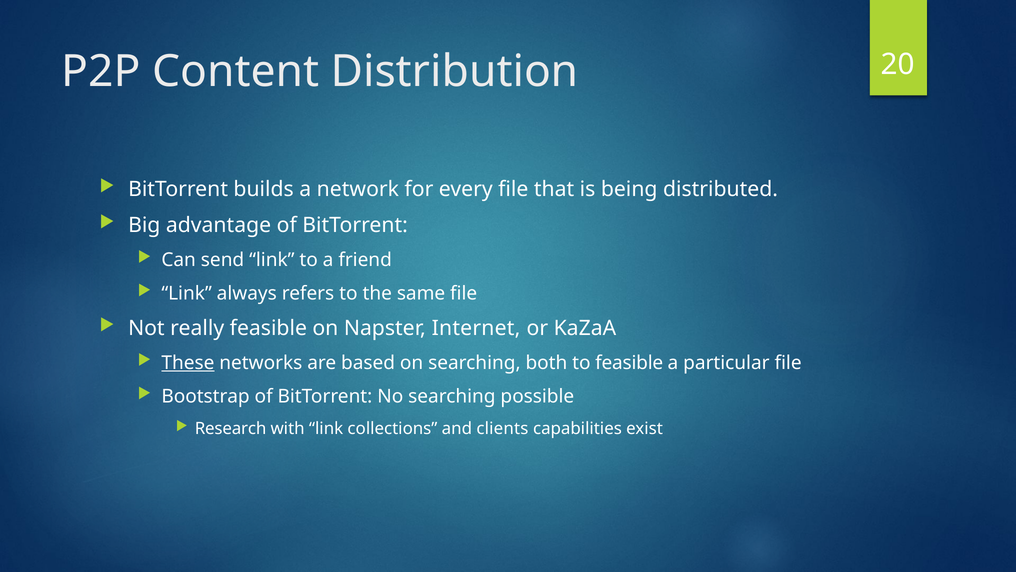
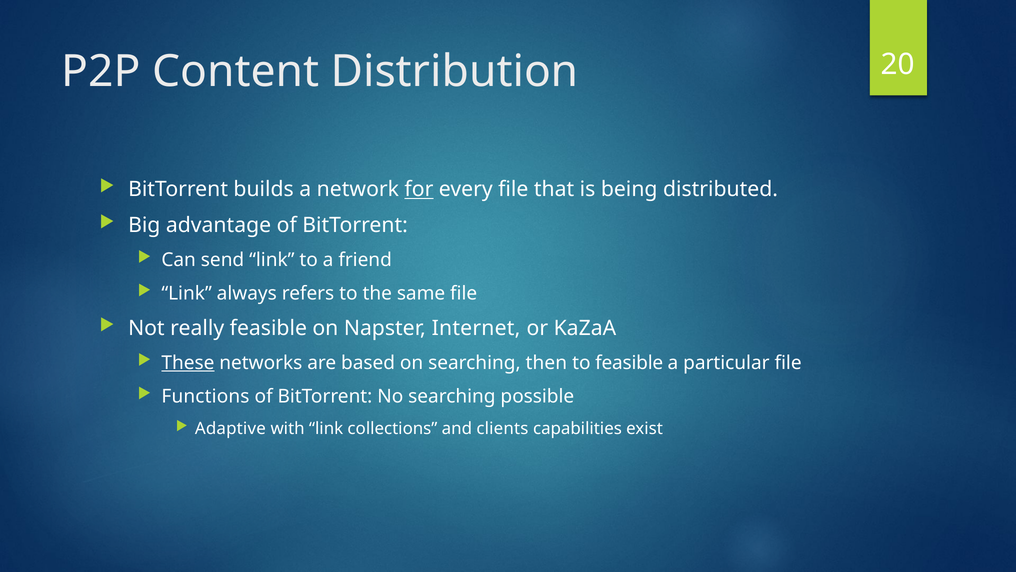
for underline: none -> present
both: both -> then
Bootstrap: Bootstrap -> Functions
Research: Research -> Adaptive
